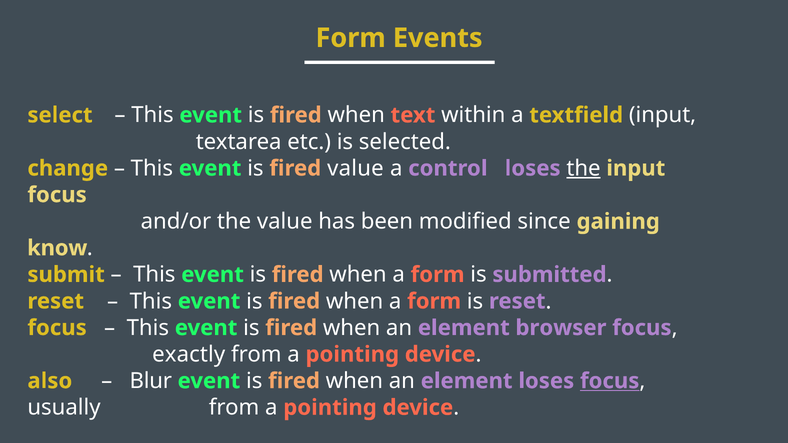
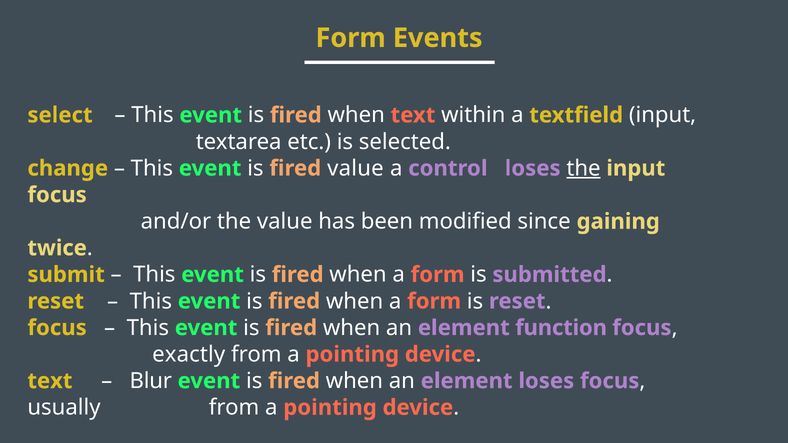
know: know -> twice
browser: browser -> function
also at (50, 381): also -> text
focus at (610, 381) underline: present -> none
